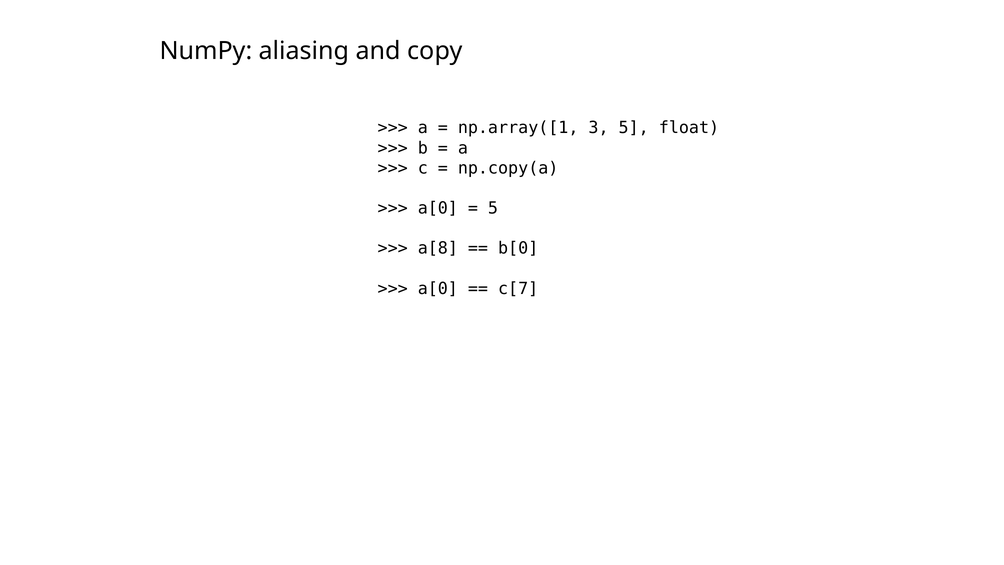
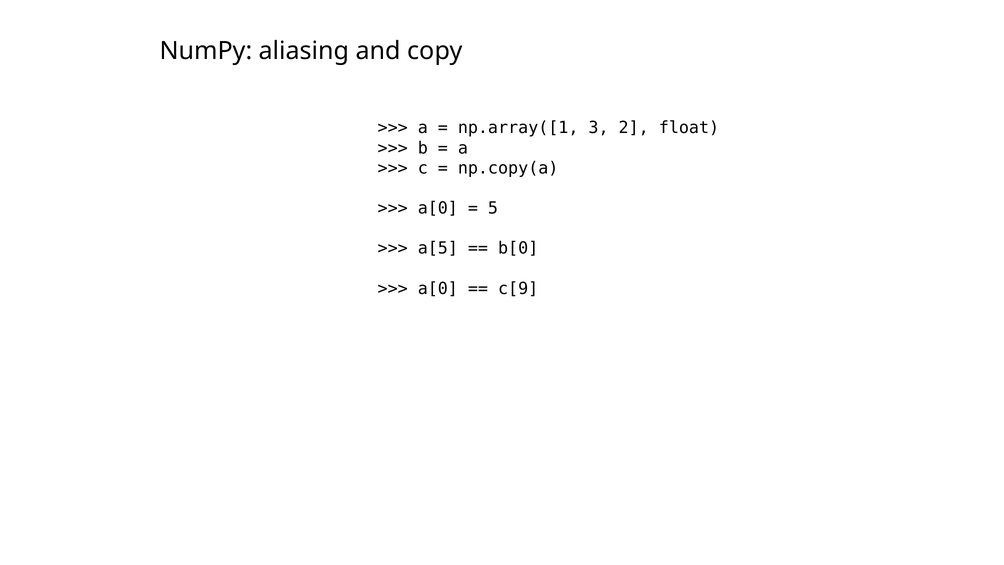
3 5: 5 -> 2
a[8: a[8 -> a[5
c[7: c[7 -> c[9
